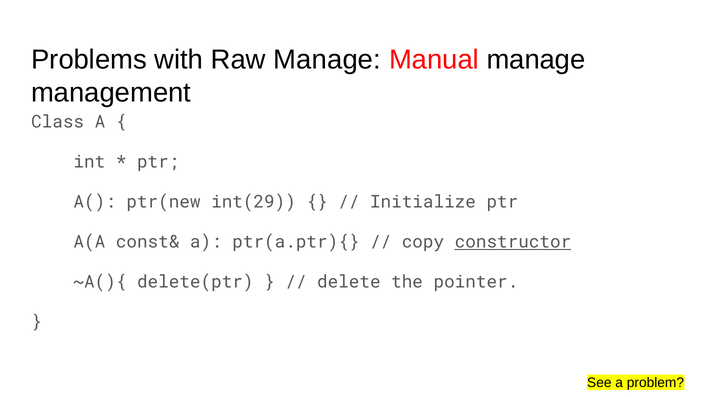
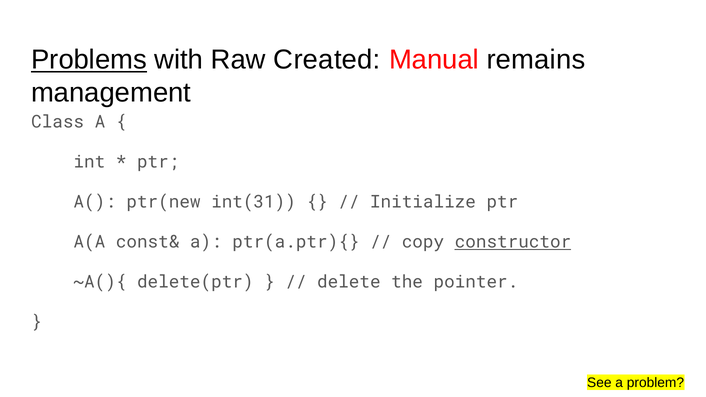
Problems underline: none -> present
Raw Manage: Manage -> Created
Manual manage: manage -> remains
int(29: int(29 -> int(31
